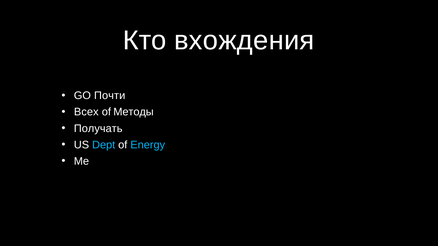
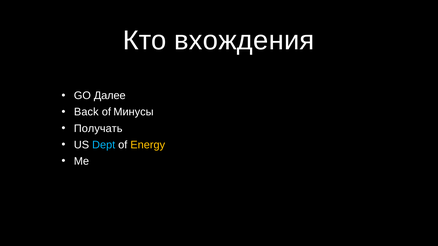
Почти: Почти -> Далее
Всех: Всех -> Back
Методы: Методы -> Минусы
Energy colour: light blue -> yellow
